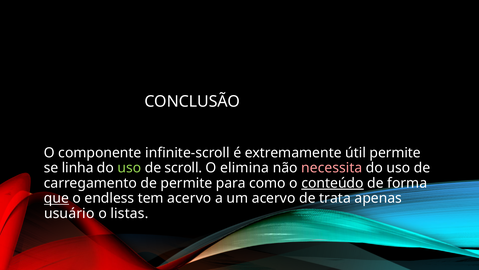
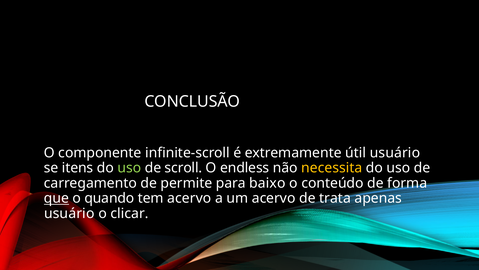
útil permite: permite -> usuário
linha: linha -> itens
elimina: elimina -> endless
necessita colour: pink -> yellow
como: como -> baixo
conteúdo underline: present -> none
endless: endless -> quando
listas: listas -> clicar
